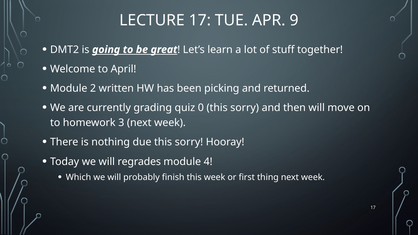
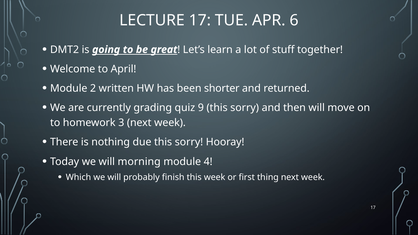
9: 9 -> 6
picking: picking -> shorter
0: 0 -> 9
regrades: regrades -> morning
